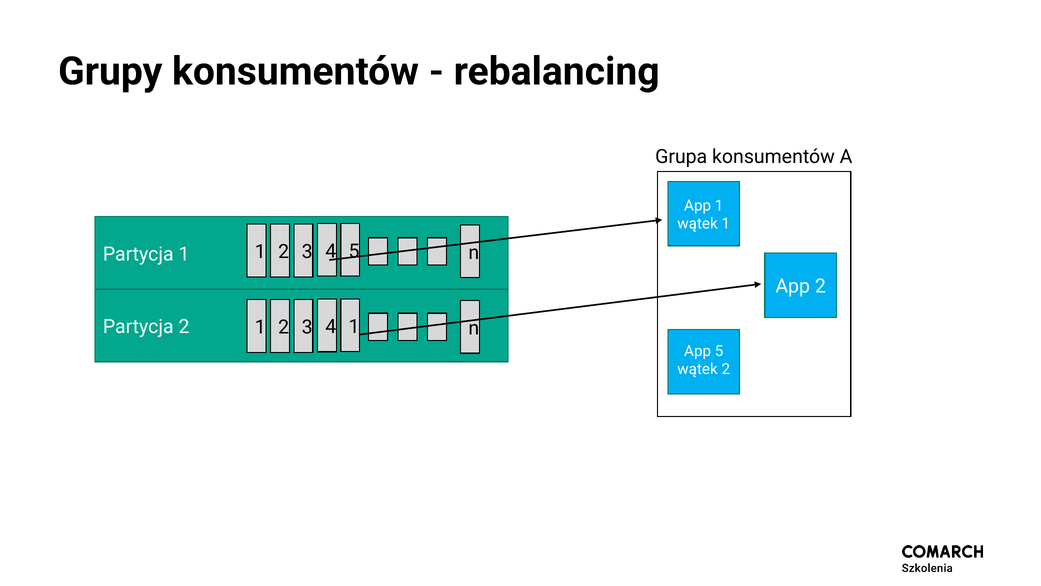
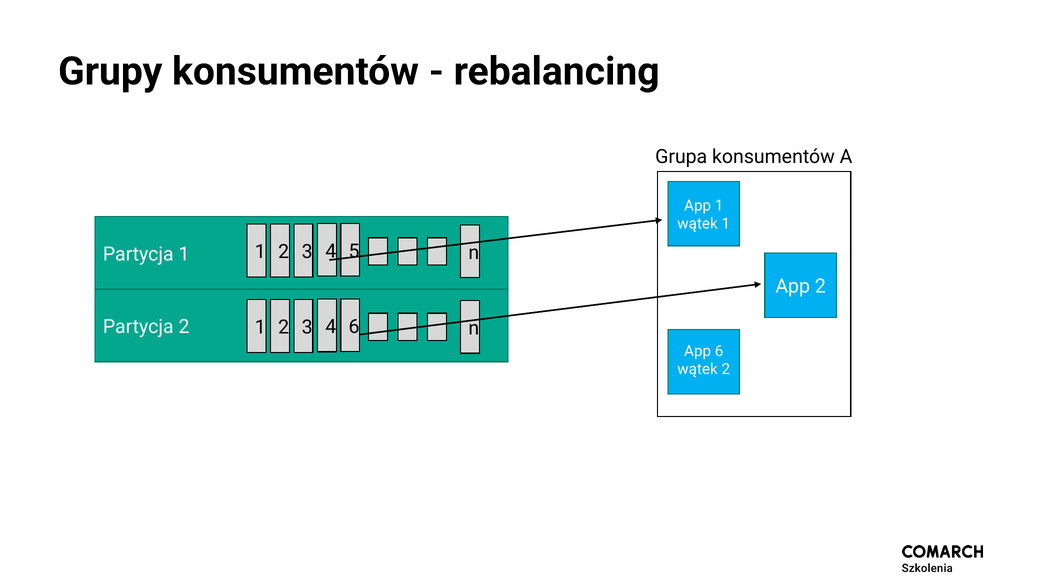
3 1: 1 -> 6
App 5: 5 -> 6
